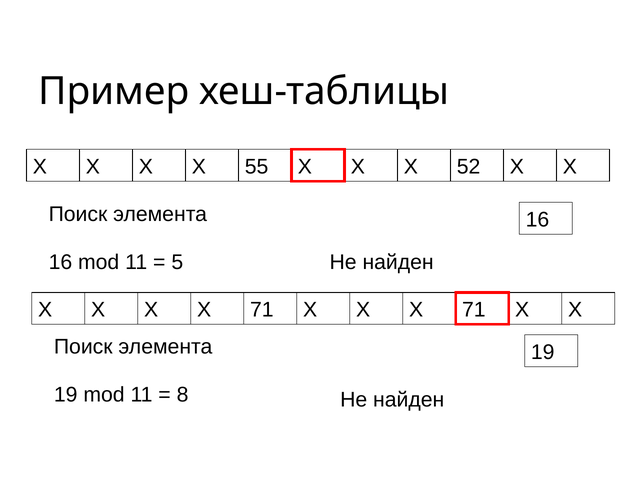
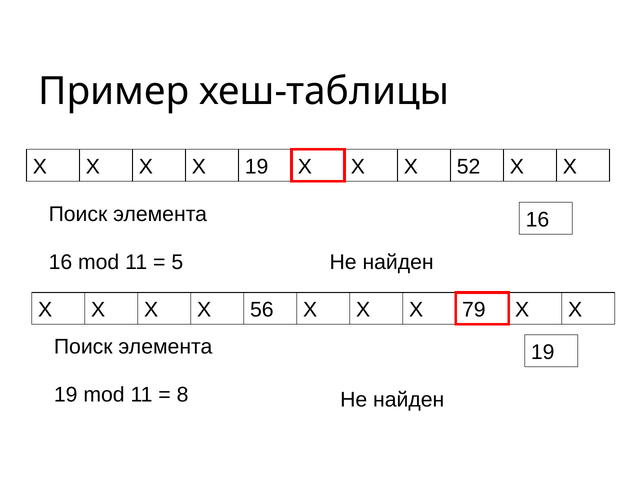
55 at (257, 167): 55 -> 19
71 at (262, 310): 71 -> 56
X X X 71: 71 -> 79
